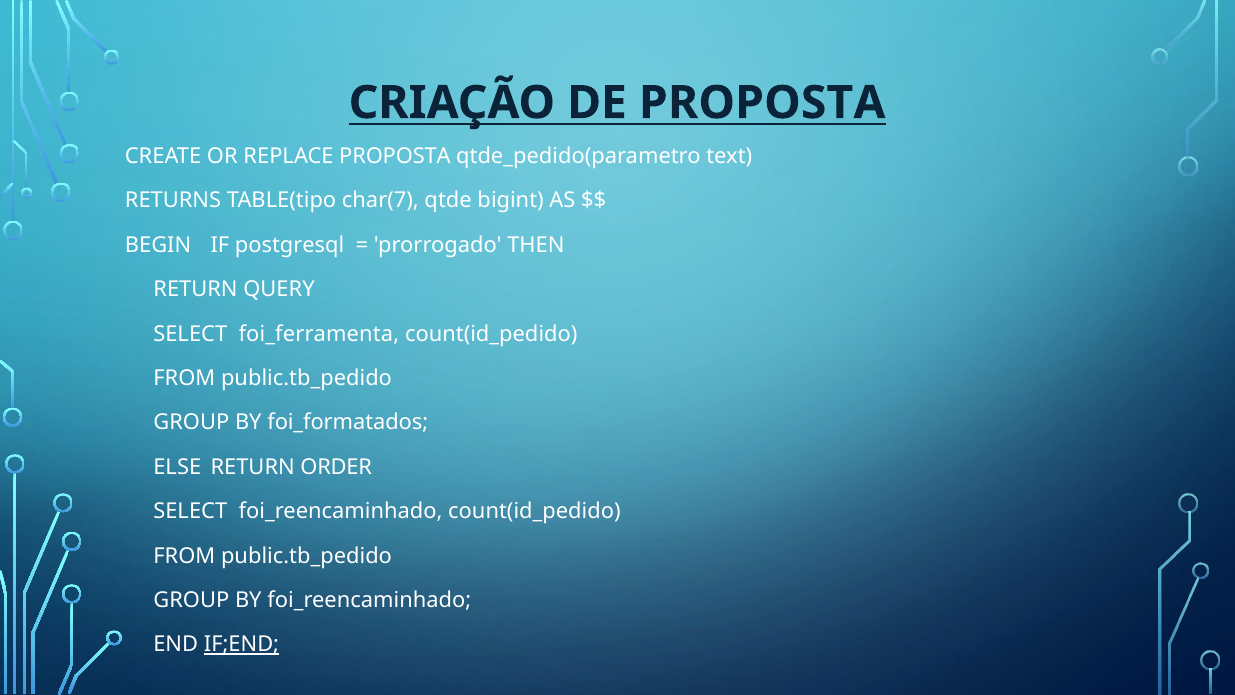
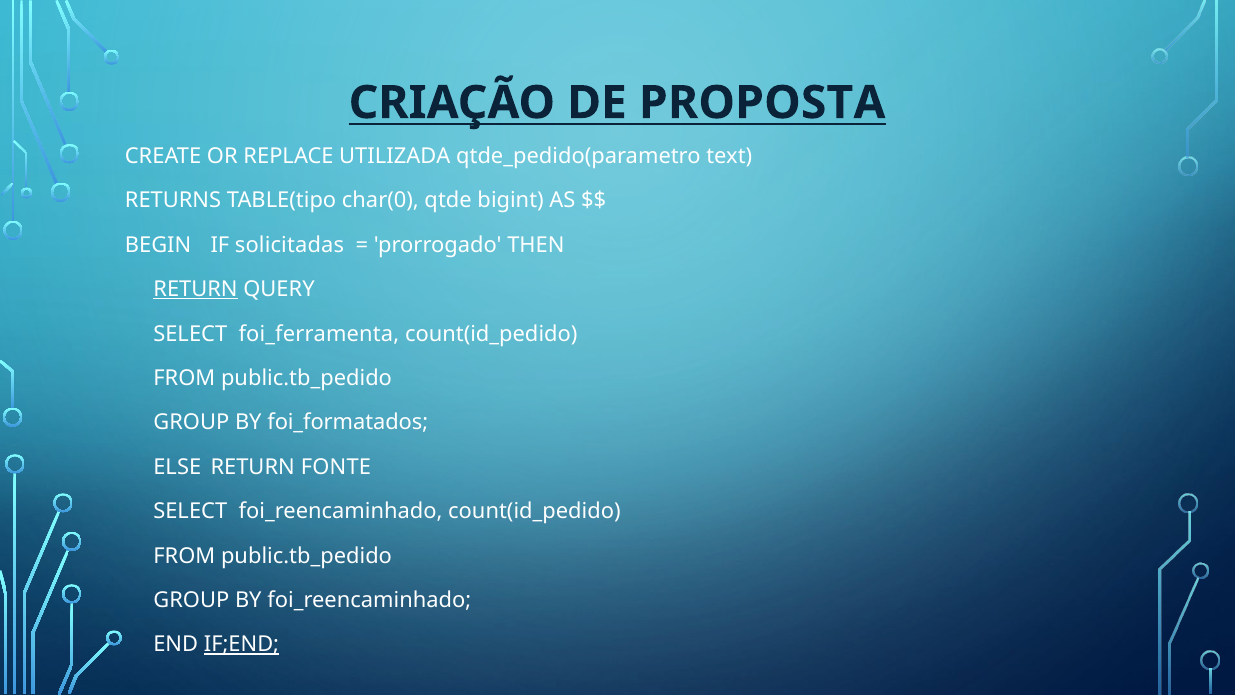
REPLACE PROPOSTA: PROPOSTA -> UTILIZADA
char(7: char(7 -> char(0
postgresql: postgresql -> solicitadas
RETURN at (196, 289) underline: none -> present
ORDER: ORDER -> FONTE
